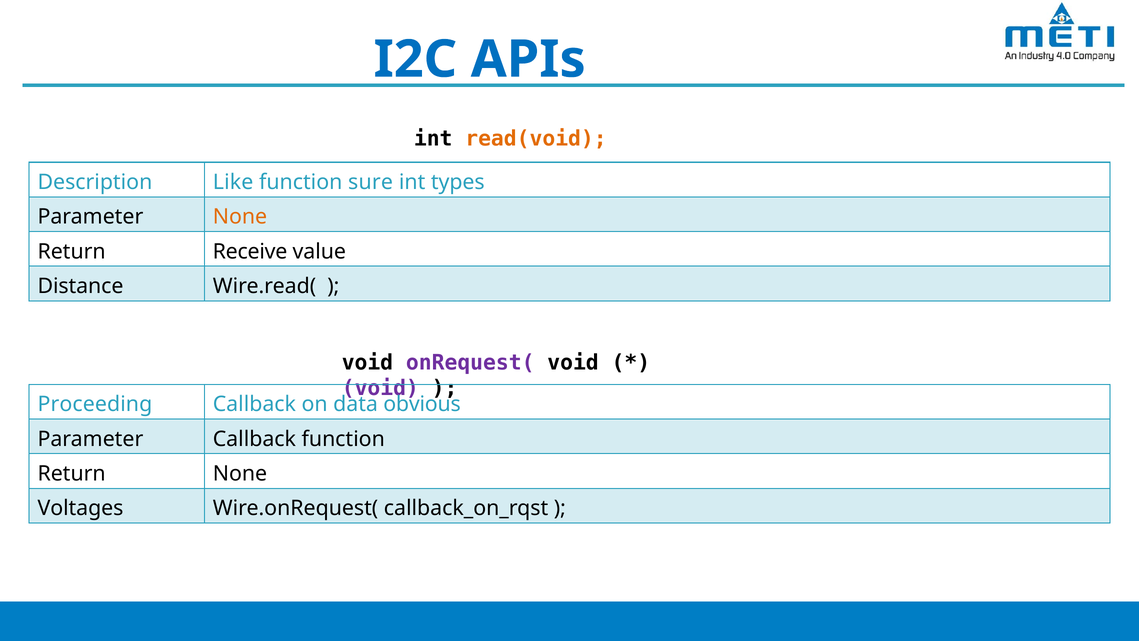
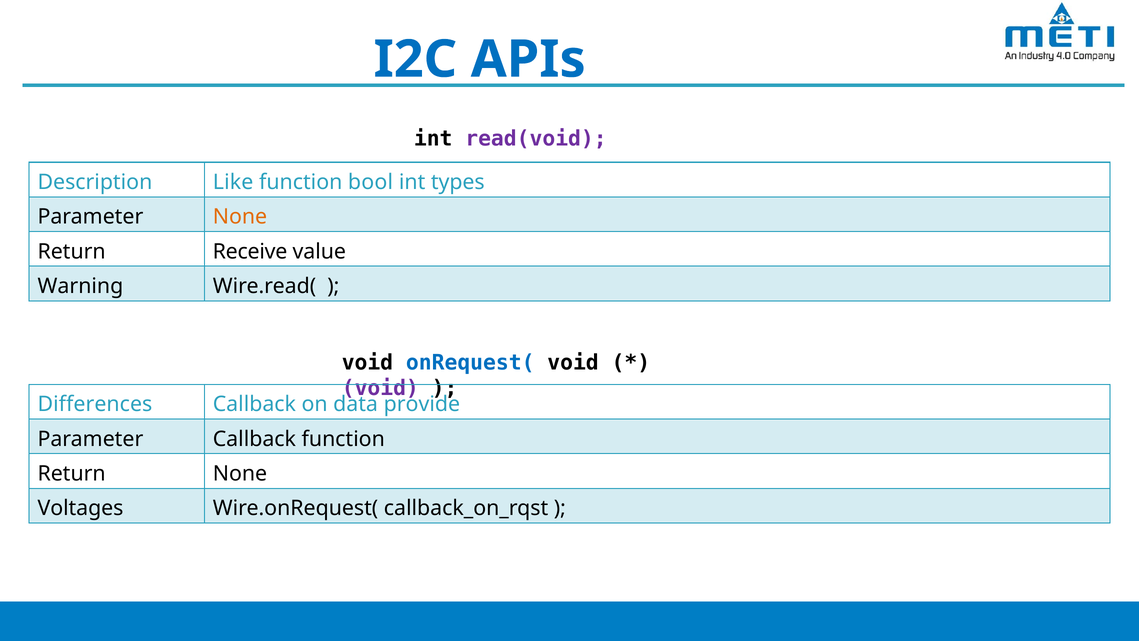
read(void colour: orange -> purple
sure: sure -> bool
Distance: Distance -> Warning
onRequest( colour: purple -> blue
Proceeding: Proceeding -> Differences
obvious: obvious -> provide
